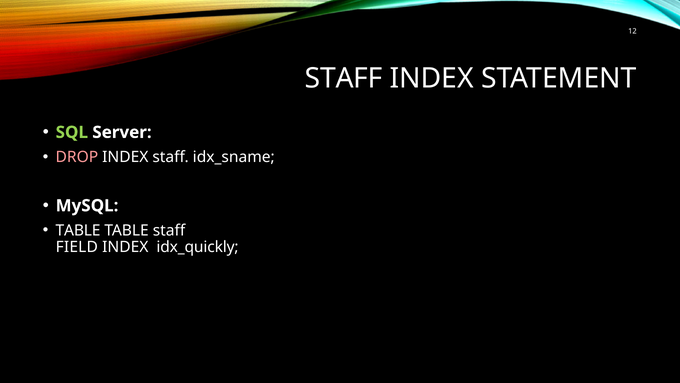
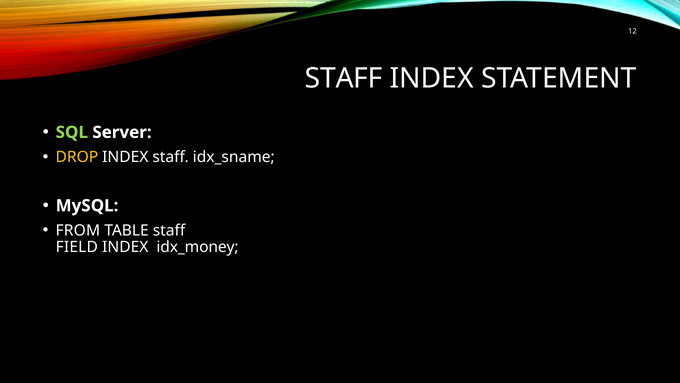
DROP colour: pink -> yellow
TABLE at (78, 230): TABLE -> FROM
idx_quickly: idx_quickly -> idx_money
